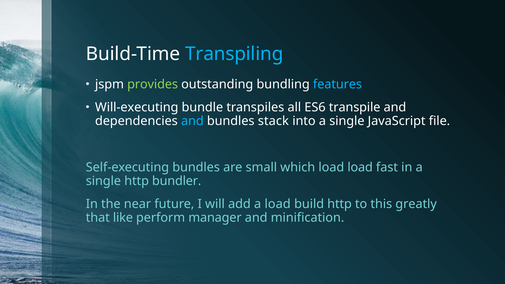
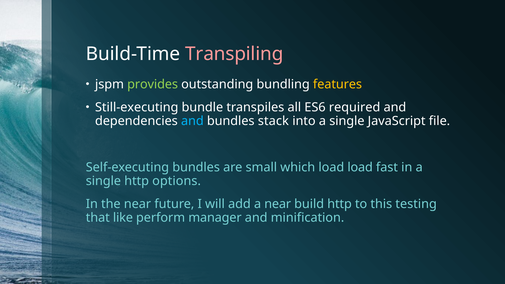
Transpiling colour: light blue -> pink
features colour: light blue -> yellow
Will-executing: Will-executing -> Still-executing
transpile: transpile -> required
bundler: bundler -> options
a load: load -> near
greatly: greatly -> testing
